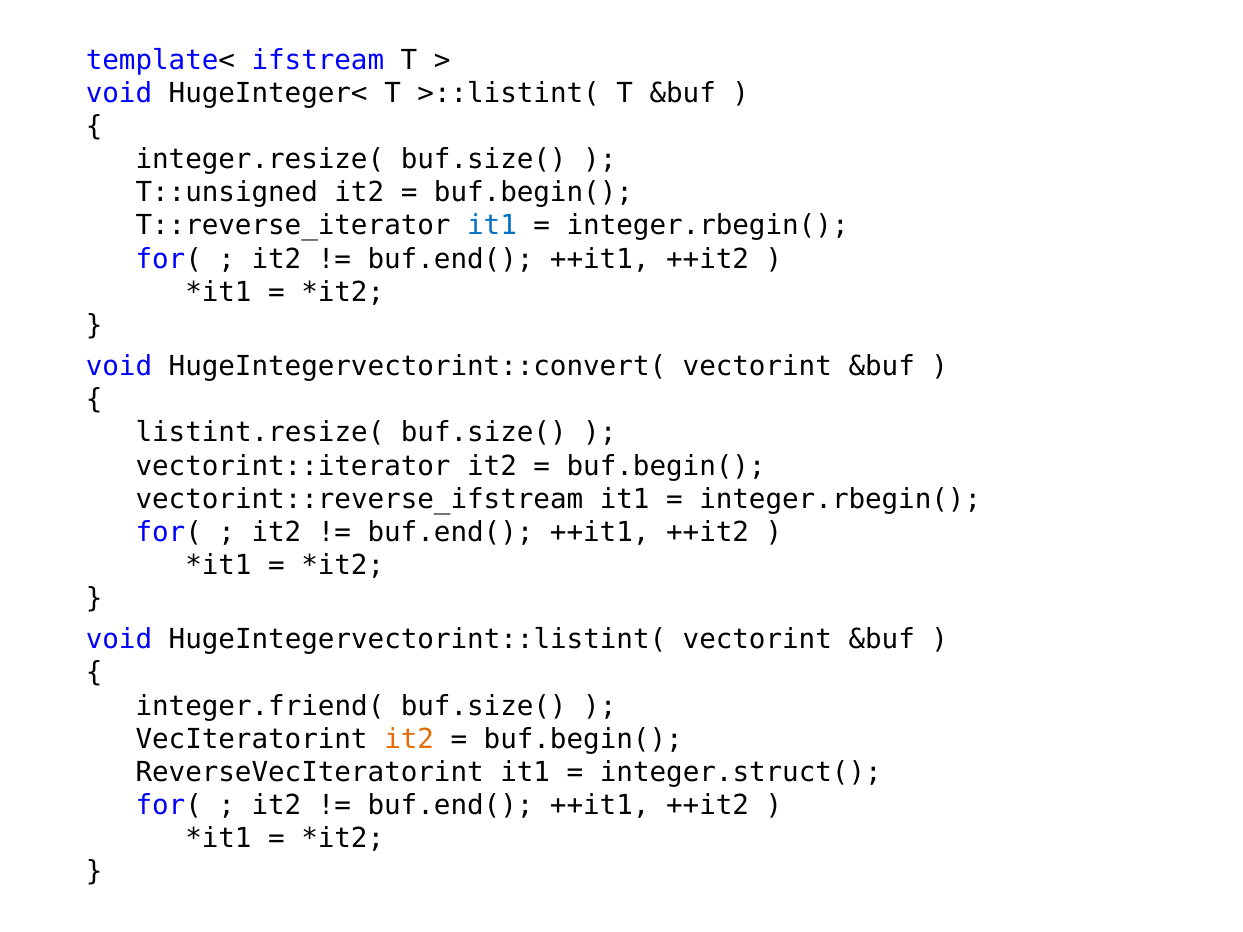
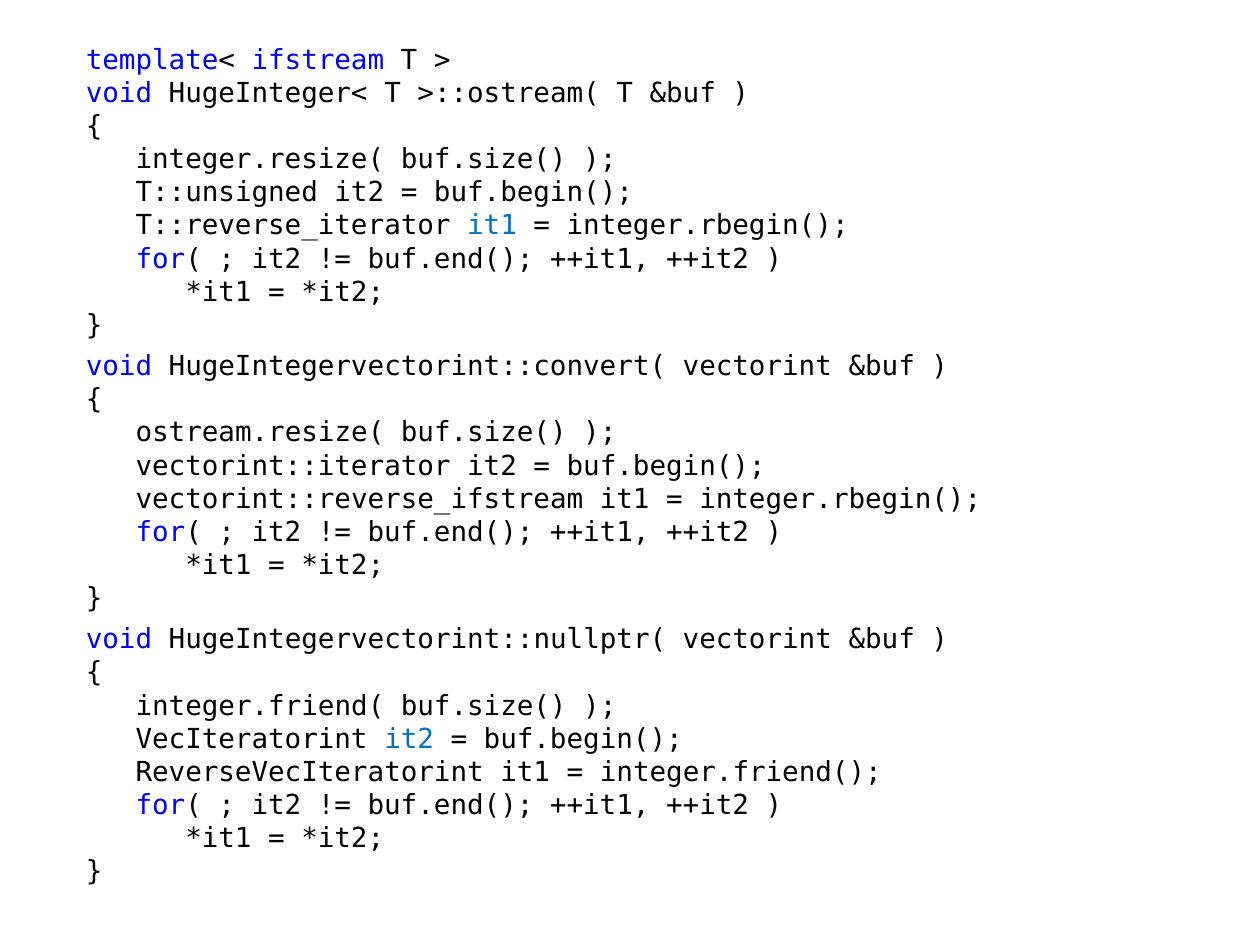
>::listint(: >::listint( -> >::ostream(
listint.resize(: listint.resize( -> ostream.resize(
HugeIntegervectorint::listint(: HugeIntegervectorint::listint( -> HugeIntegervectorint::nullptr(
it2 at (409, 739) colour: orange -> blue
integer.struct( at (741, 772): integer.struct( -> integer.friend(
